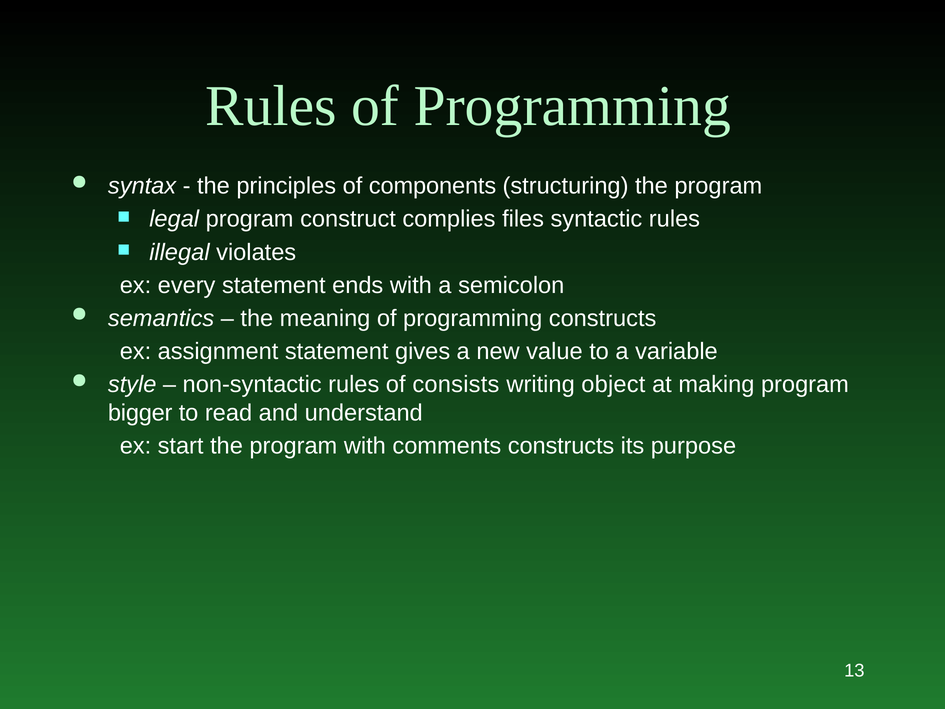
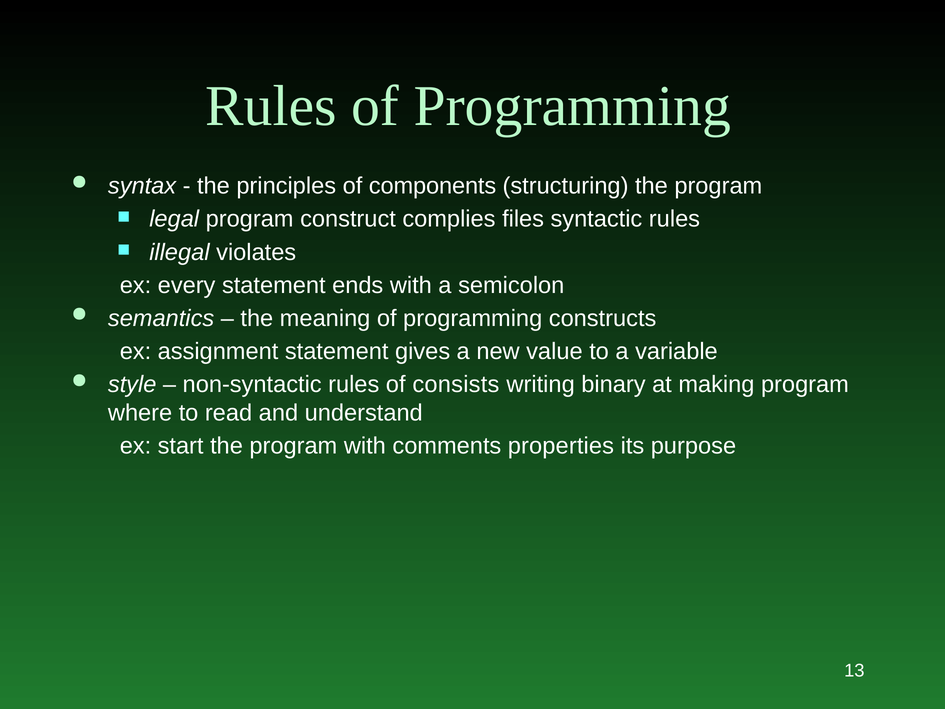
object: object -> binary
bigger: bigger -> where
comments constructs: constructs -> properties
